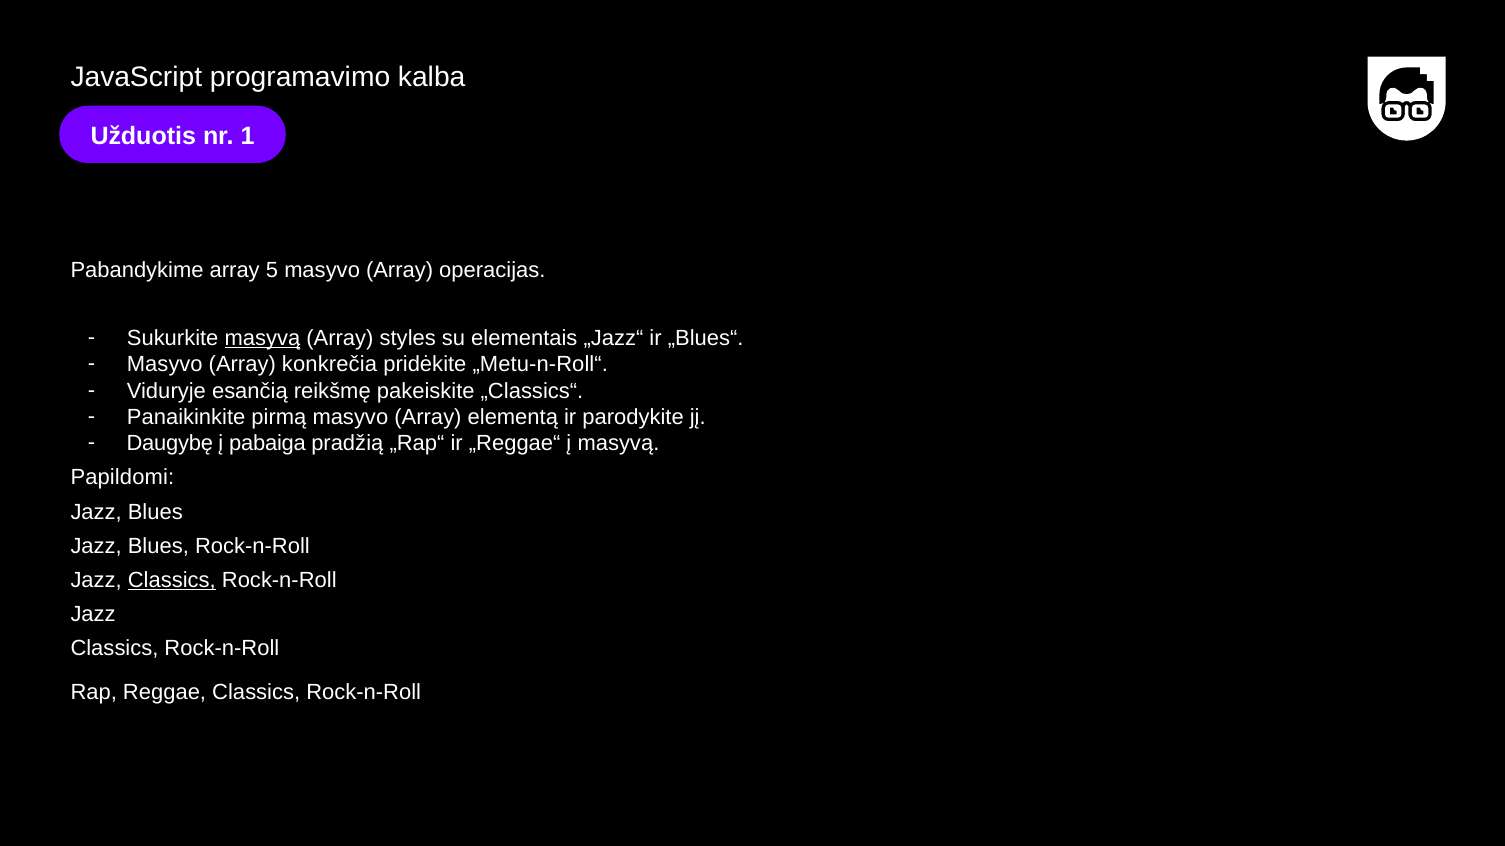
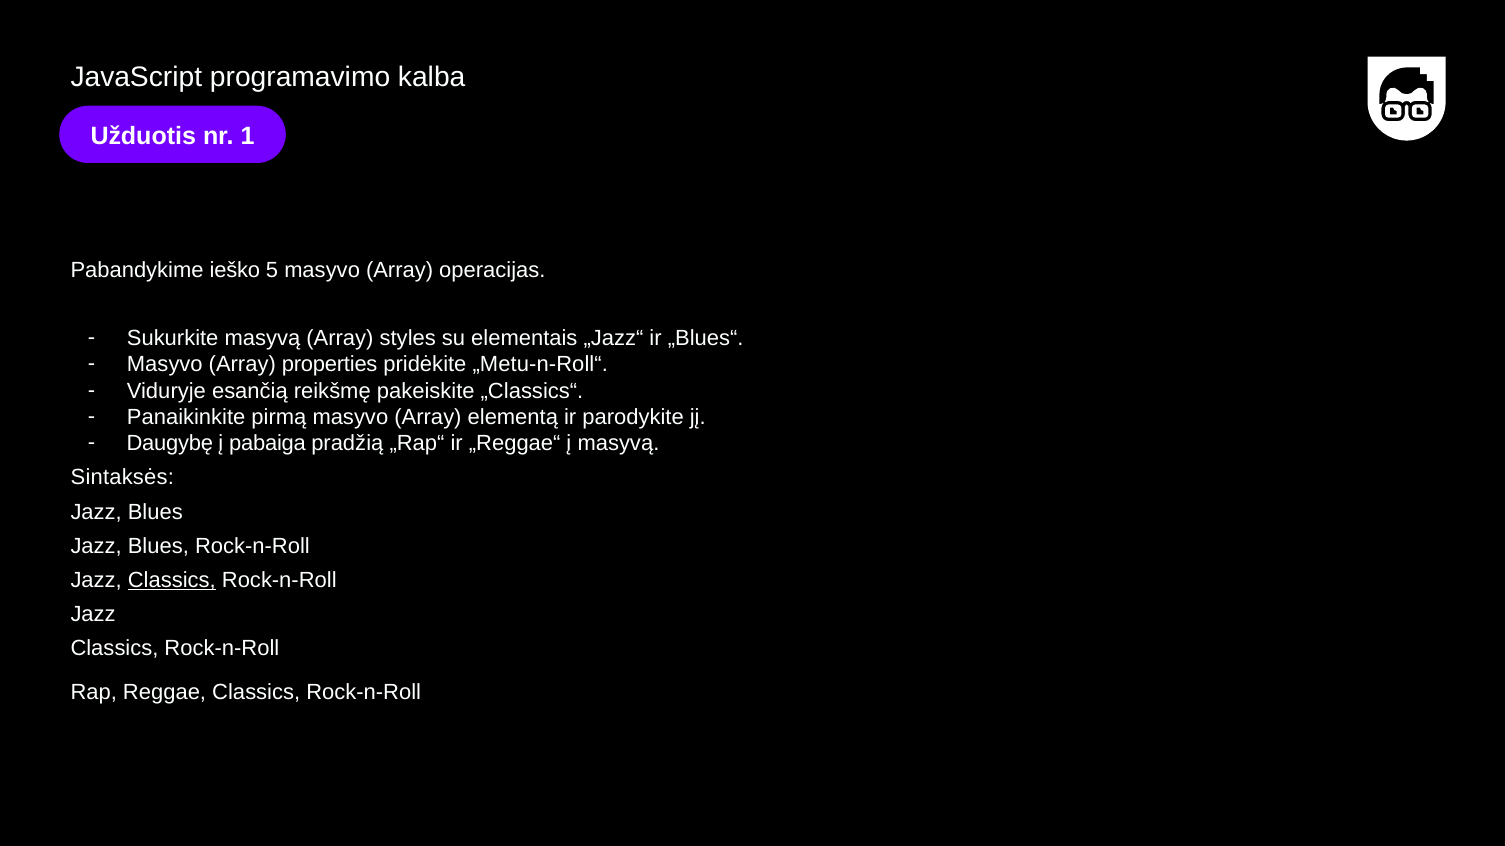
Pabandykime array: array -> ieško
masyvą at (262, 338) underline: present -> none
konkrečia: konkrečia -> properties
Papildomi: Papildomi -> Sintaksės
